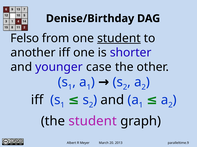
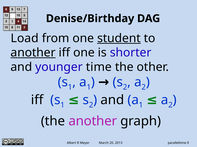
Felso: Felso -> Load
another at (33, 53) underline: none -> present
case: case -> time
the student: student -> another
